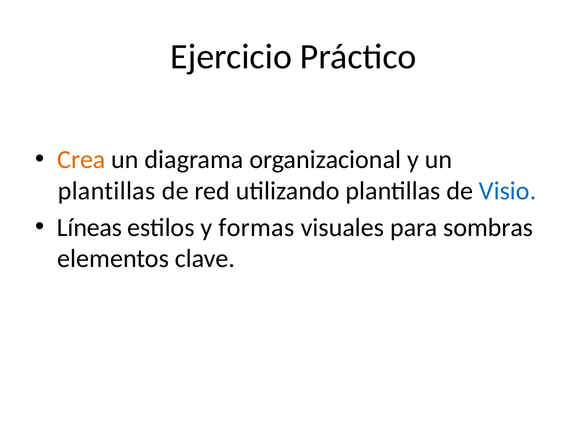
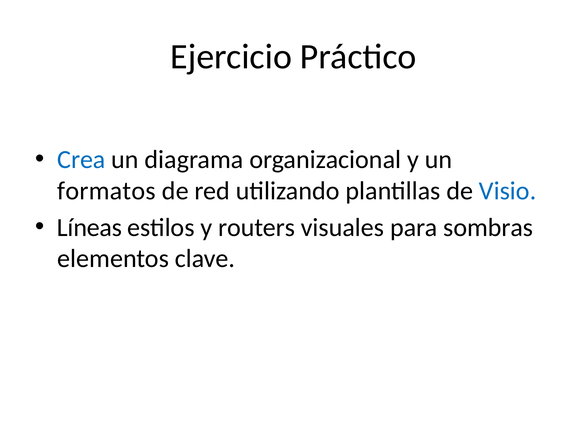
Crea colour: orange -> blue
plantillas at (107, 191): plantillas -> formatos
formas: formas -> routers
